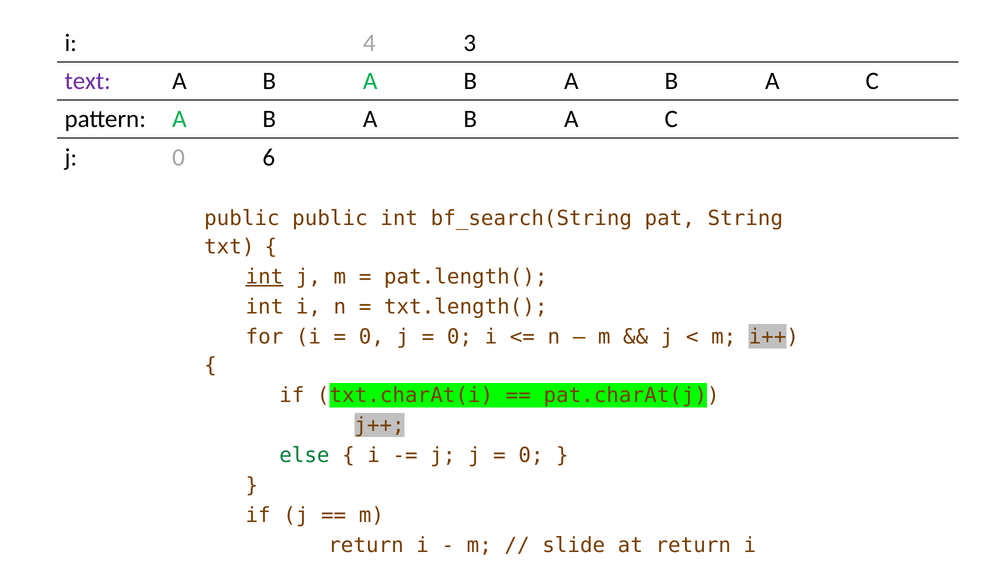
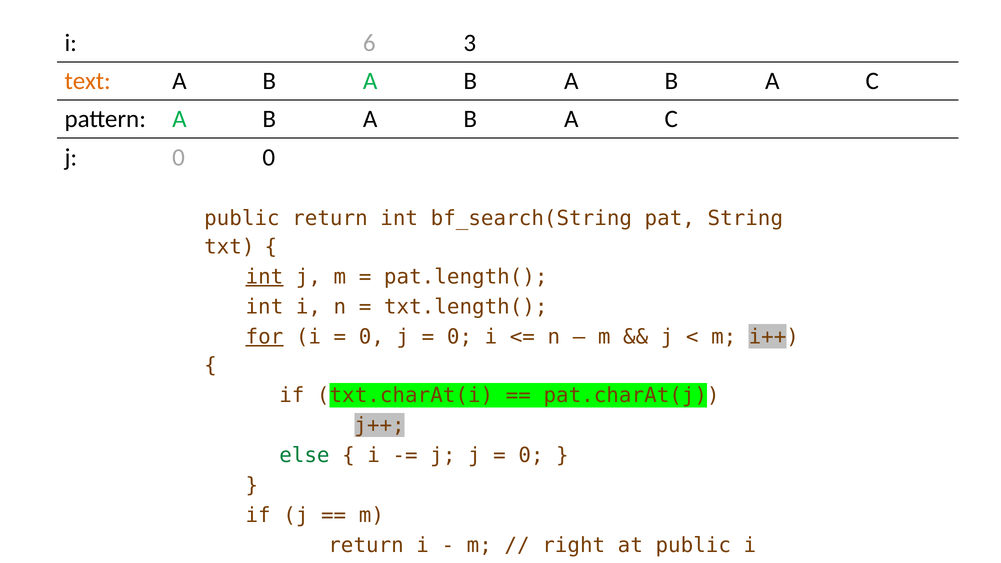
4: 4 -> 6
text colour: purple -> orange
0 6: 6 -> 0
public public: public -> return
for underline: none -> present
slide: slide -> right
at return: return -> public
